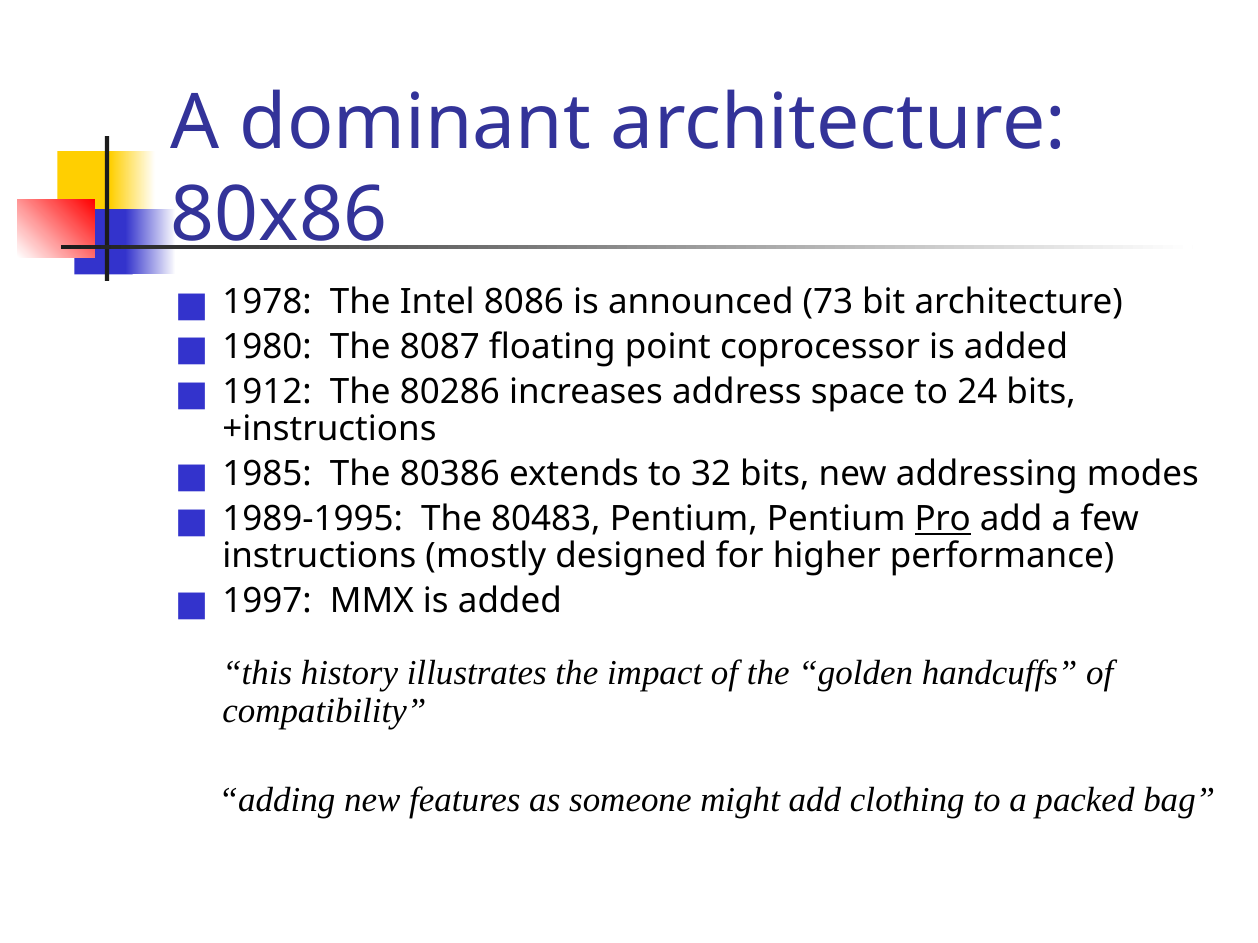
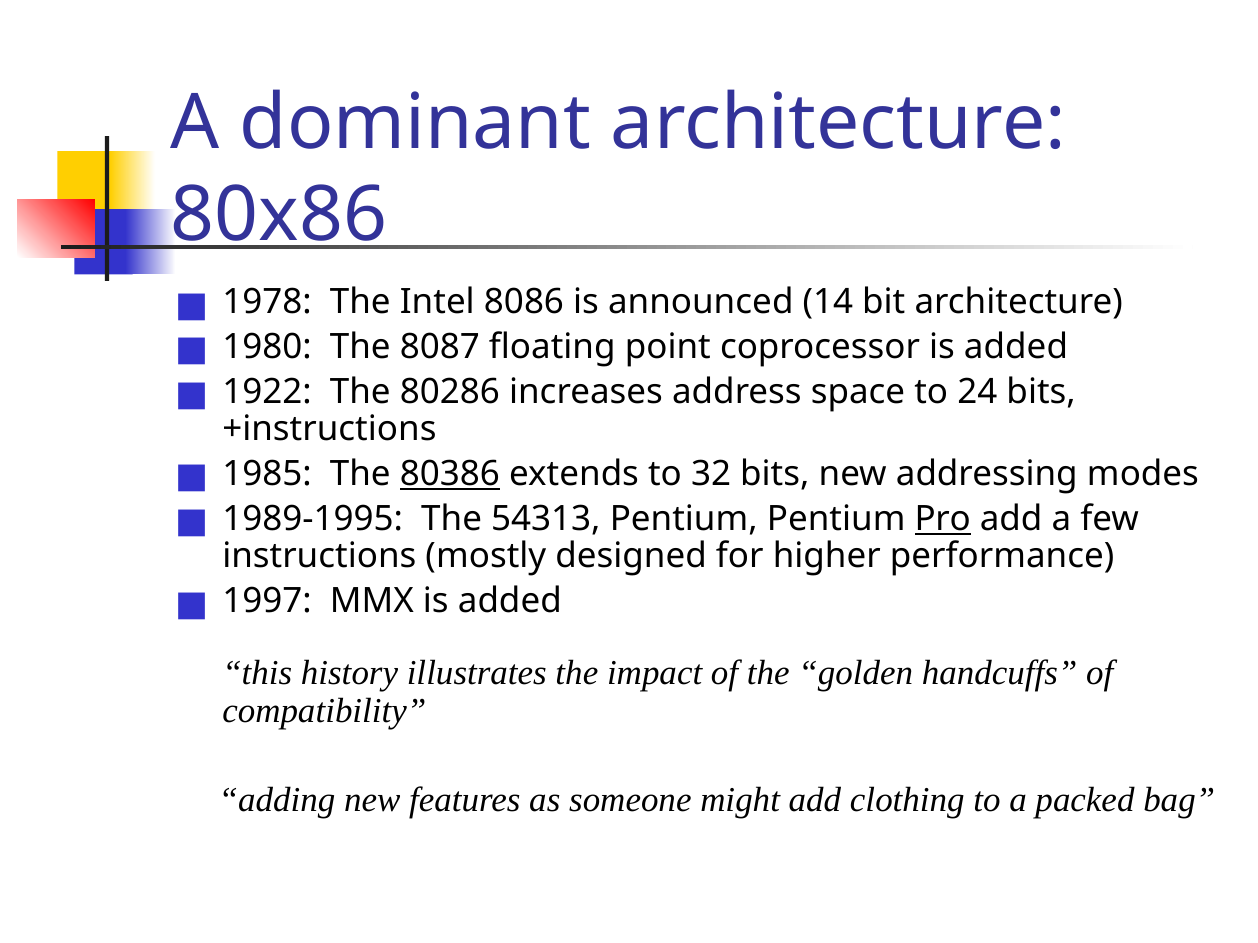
73: 73 -> 14
1912: 1912 -> 1922
80386 underline: none -> present
80483: 80483 -> 54313
